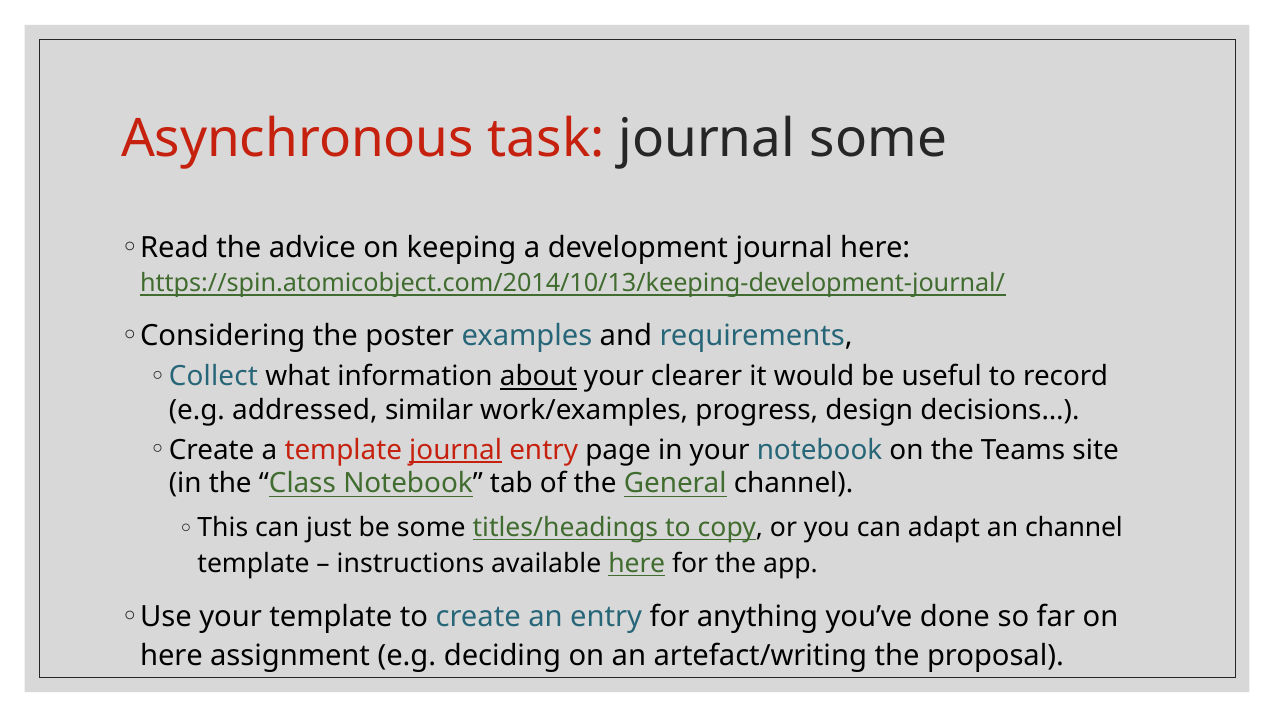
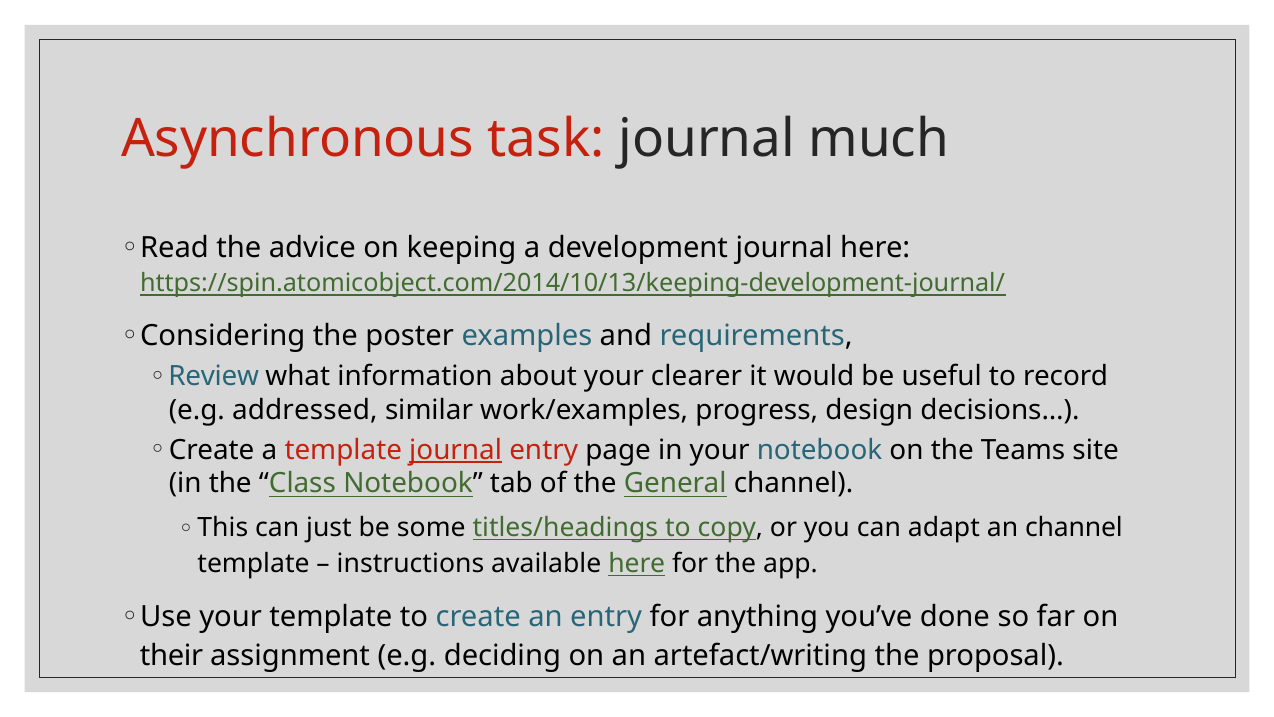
journal some: some -> much
Collect: Collect -> Review
about underline: present -> none
here at (171, 655): here -> their
